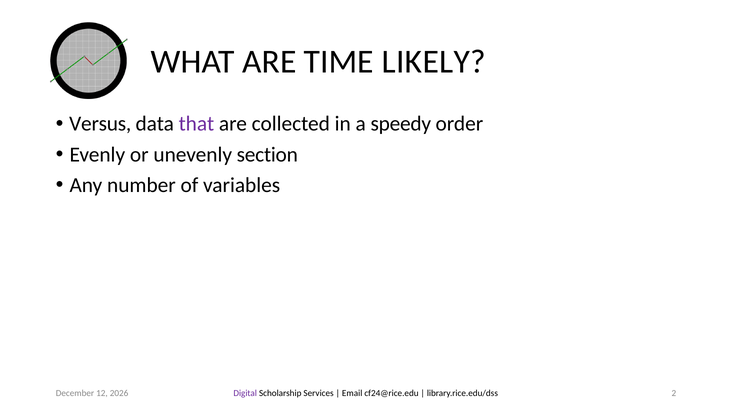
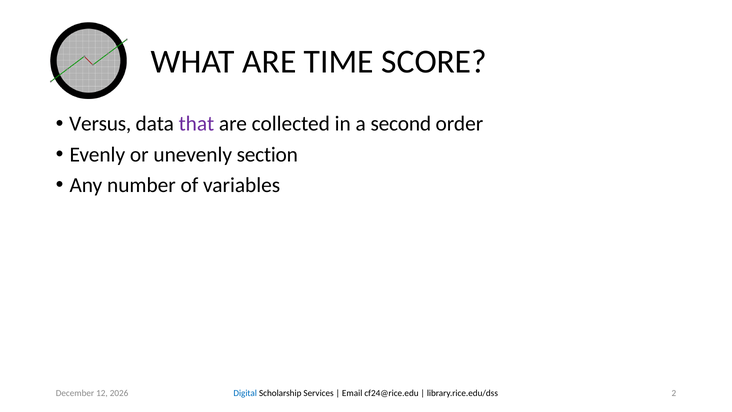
LIKELY: LIKELY -> SCORE
speedy: speedy -> second
Digital colour: purple -> blue
